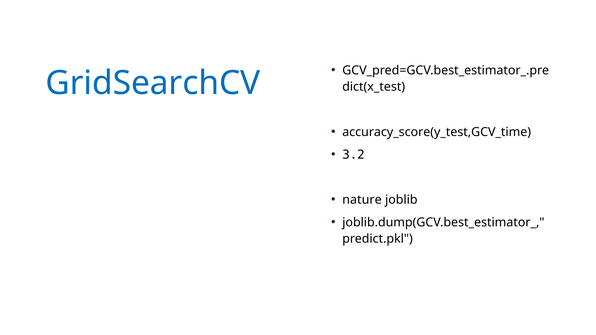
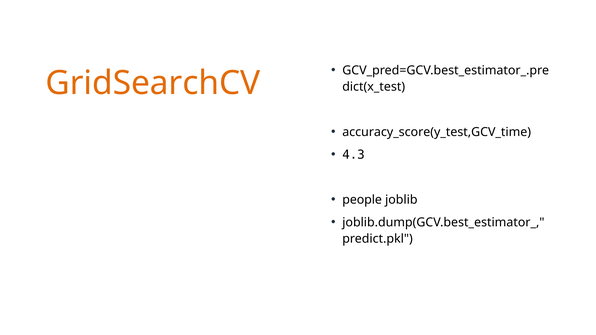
GridSearchCV colour: blue -> orange
3.2: 3.2 -> 4.3
nature: nature -> people
